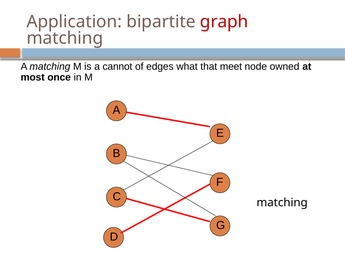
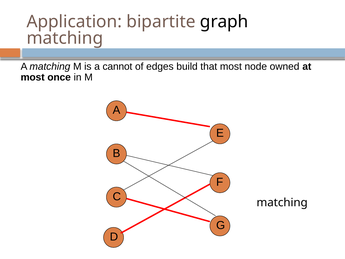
graph colour: red -> black
what: what -> build
that meet: meet -> most
